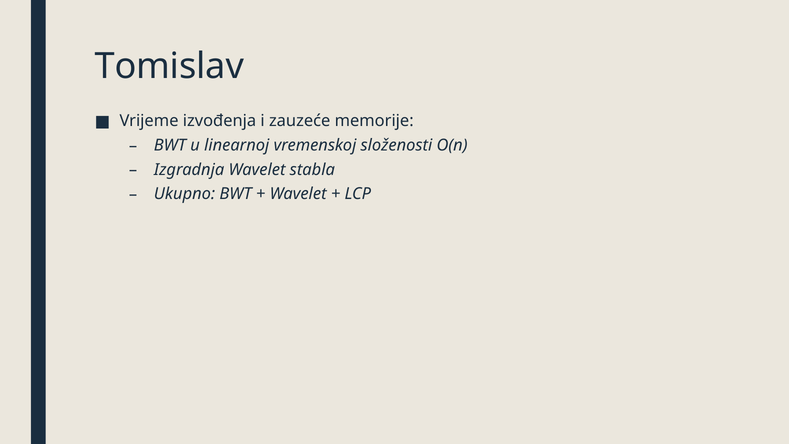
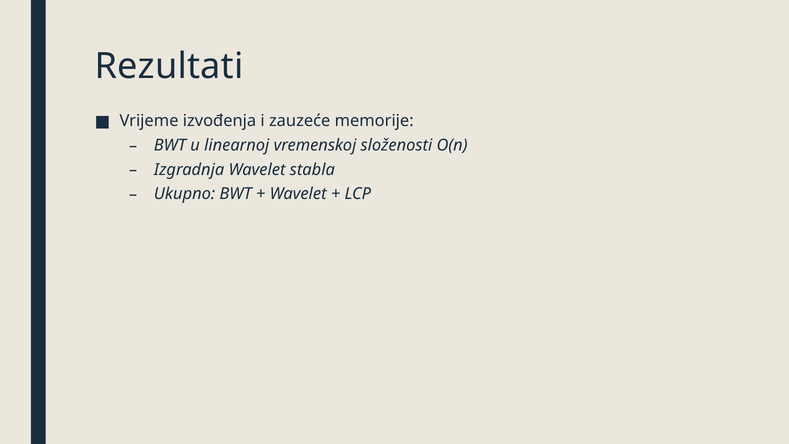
Tomislav: Tomislav -> Rezultati
